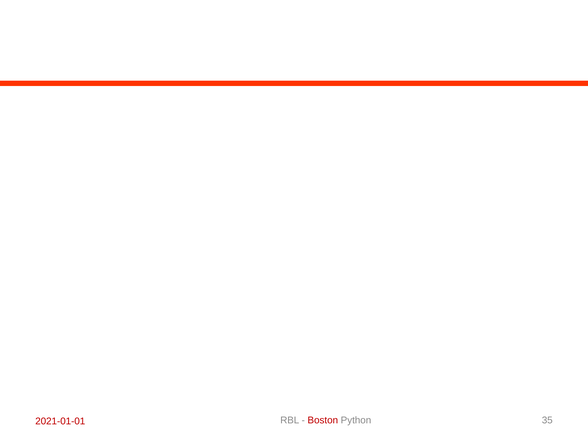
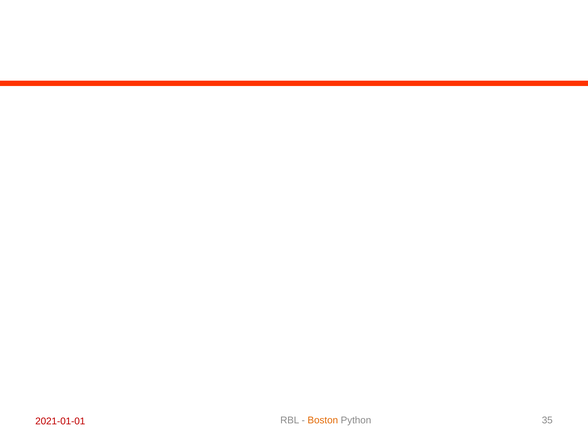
Boston colour: red -> orange
